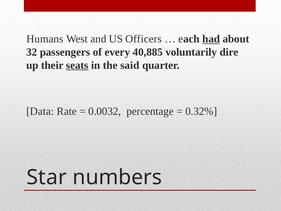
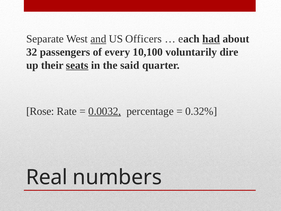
Humans: Humans -> Separate
and underline: none -> present
40,885: 40,885 -> 10,100
Data: Data -> Rose
0.0032 underline: none -> present
Star: Star -> Real
